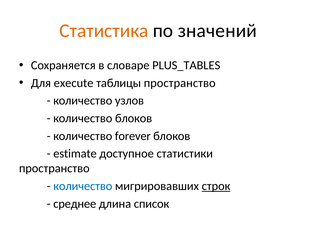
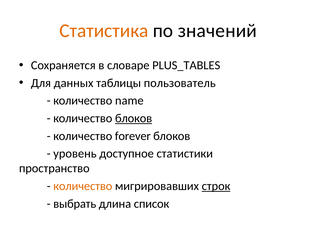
execute: execute -> данных
таблицы пространство: пространство -> пользователь
узлов: узлов -> name
блоков at (134, 118) underline: none -> present
estimate: estimate -> уровень
количество at (83, 186) colour: blue -> orange
среднее: среднее -> выбрать
